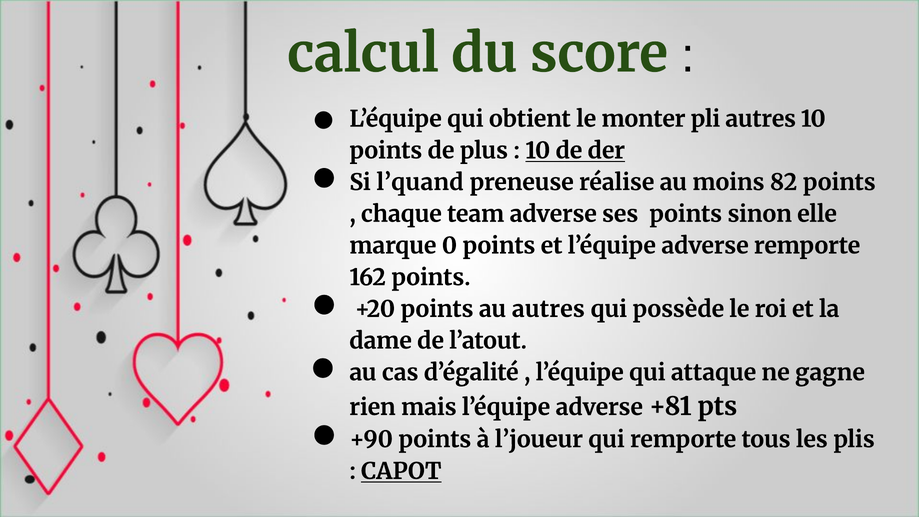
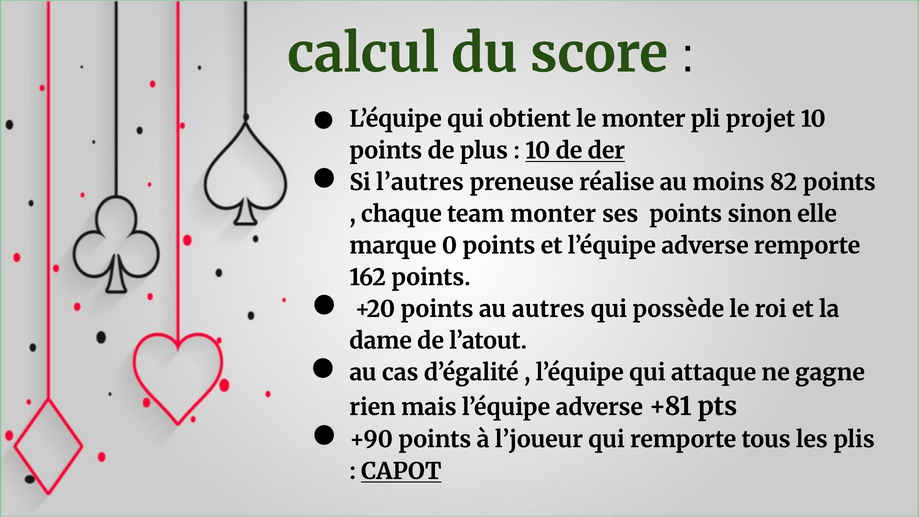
pli autres: autres -> projet
l’quand: l’quand -> l’autres
team adverse: adverse -> monter
